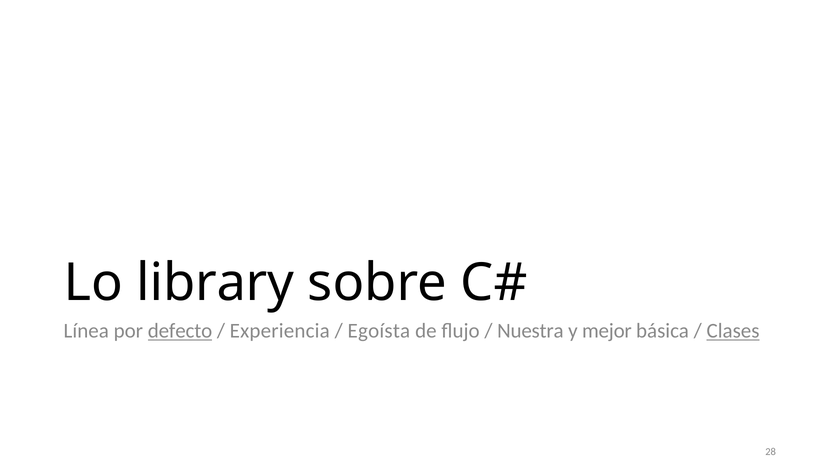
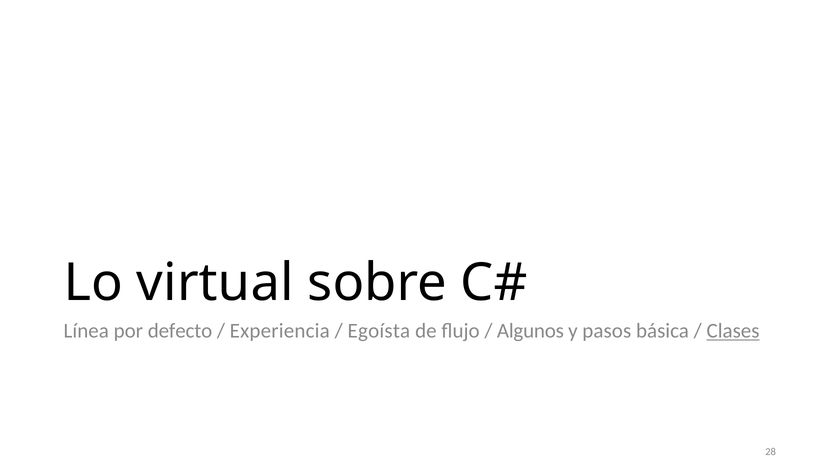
library: library -> virtual
defecto underline: present -> none
Nuestra: Nuestra -> Algunos
mejor: mejor -> pasos
